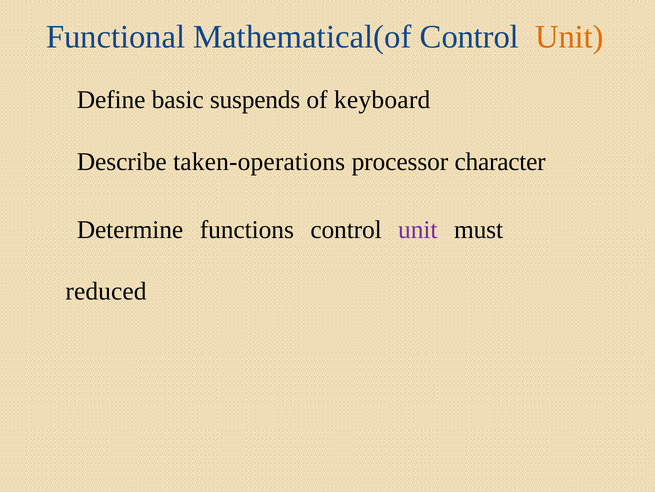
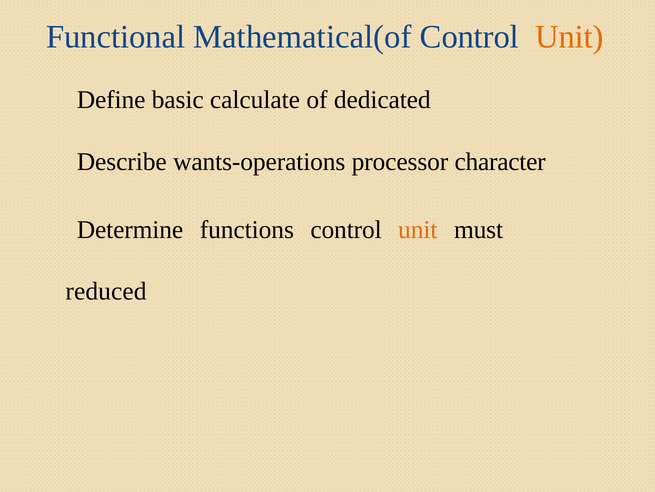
suspends: suspends -> calculate
keyboard: keyboard -> dedicated
taken-operations: taken-operations -> wants-operations
unit at (418, 230) colour: purple -> orange
